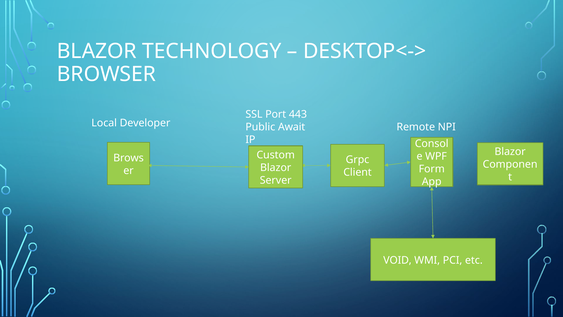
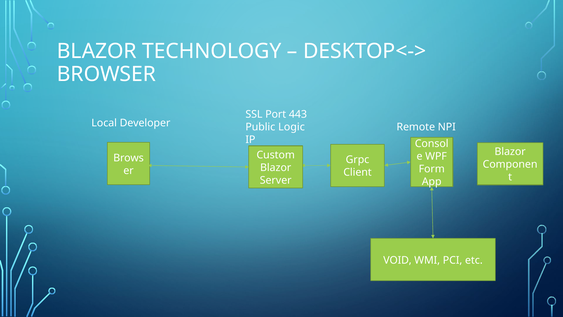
Await: Await -> Logic
